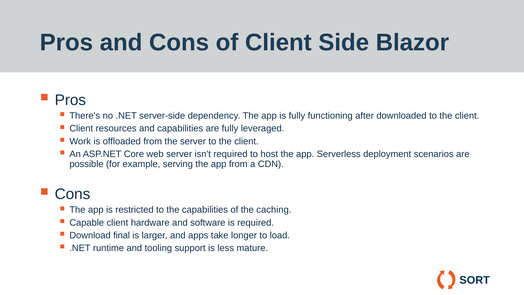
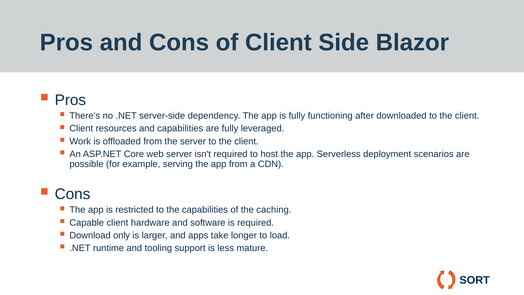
final: final -> only
